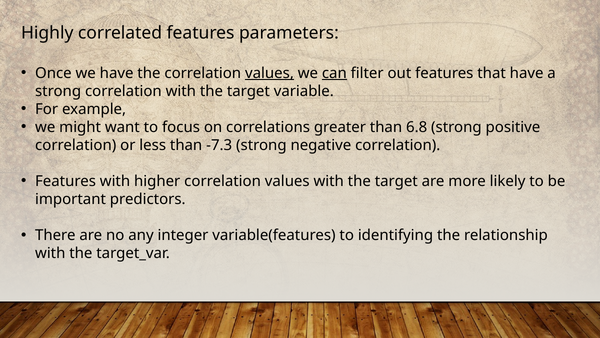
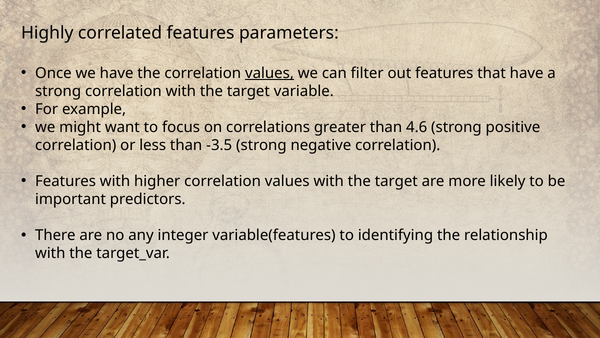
can underline: present -> none
6.8: 6.8 -> 4.6
-7.3: -7.3 -> -3.5
